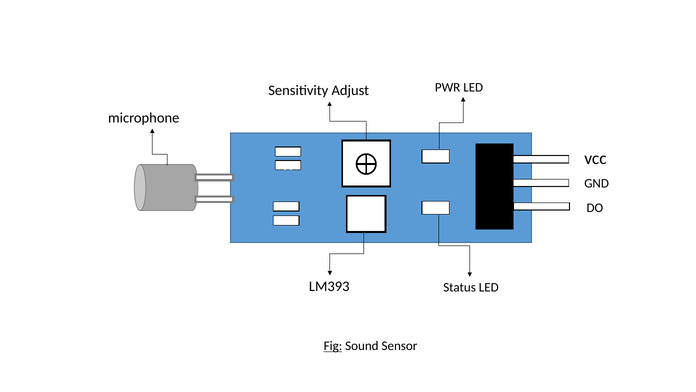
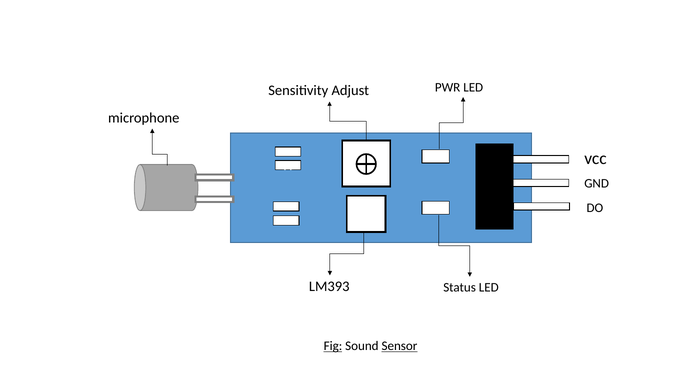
Sensor underline: none -> present
